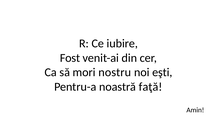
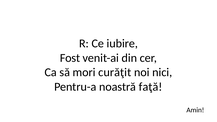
nostru: nostru -> curăţit
eşti: eşti -> nici
